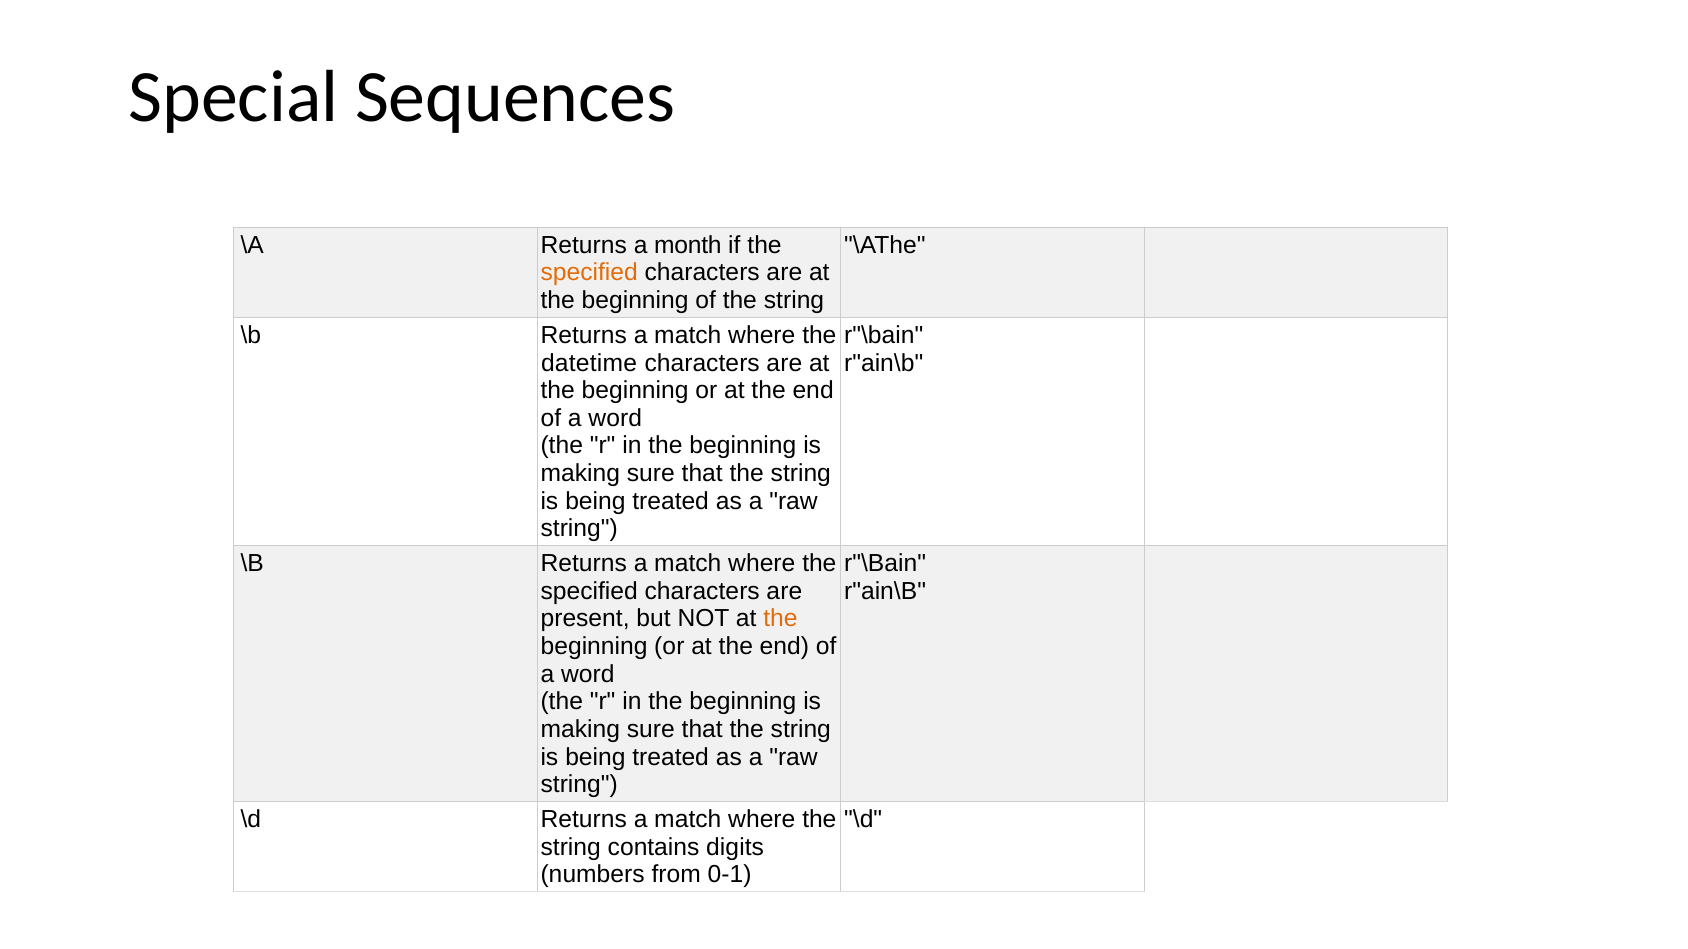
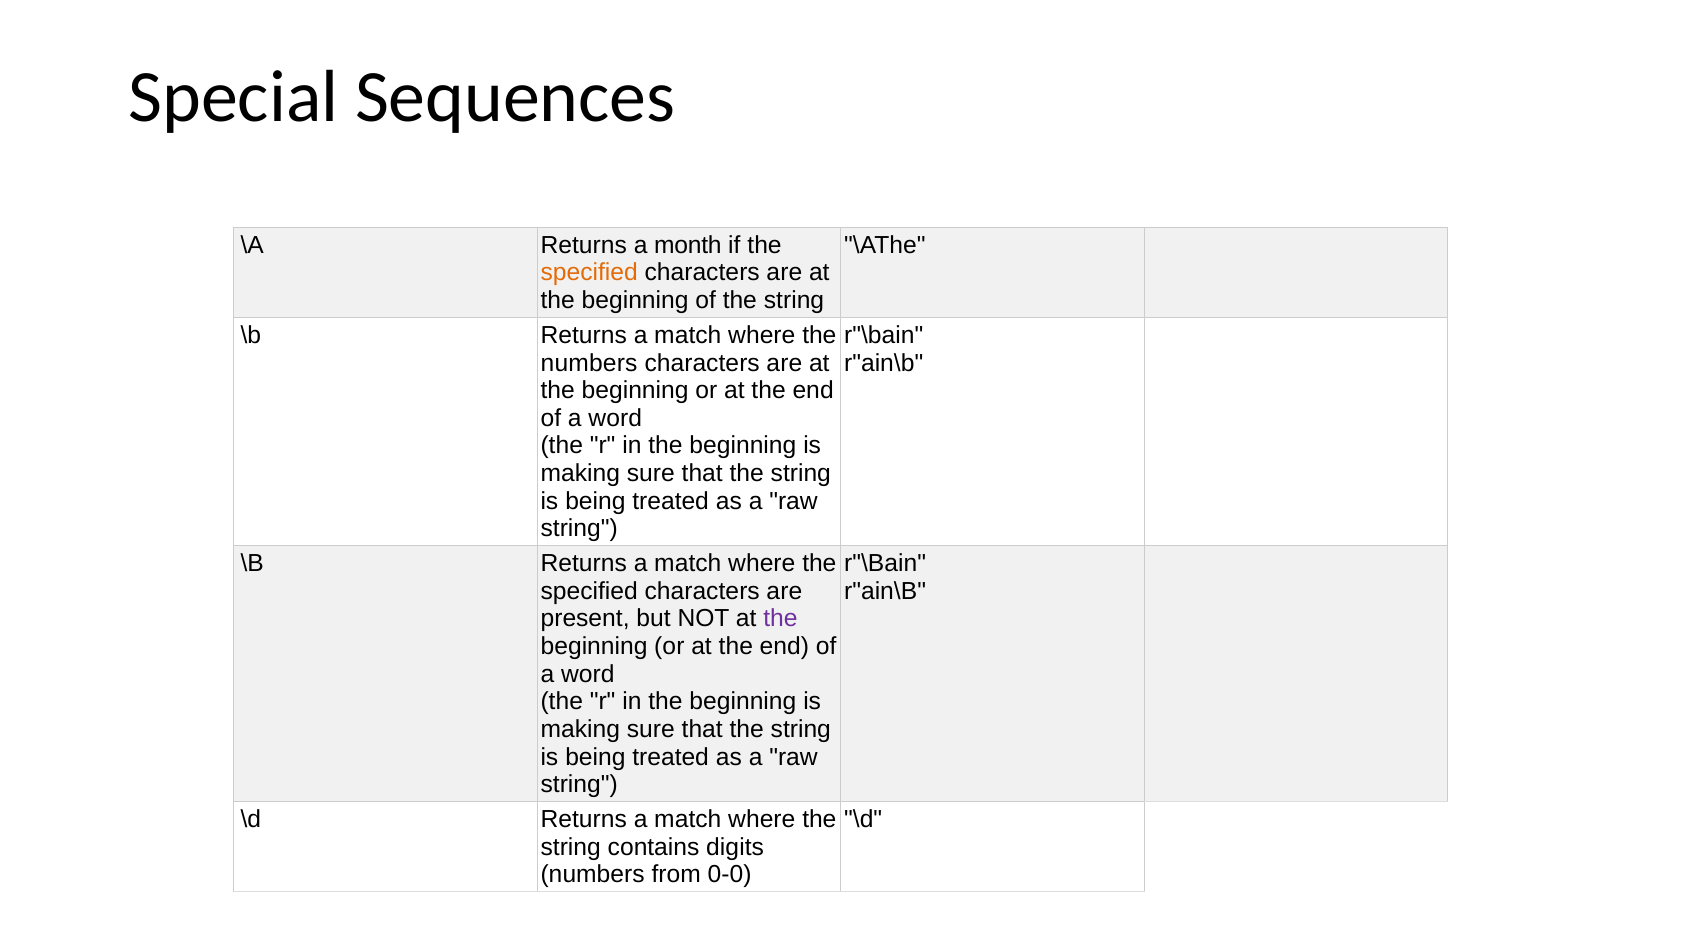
datetime at (589, 363): datetime -> numbers
the at (781, 619) colour: orange -> purple
0-1: 0-1 -> 0-0
